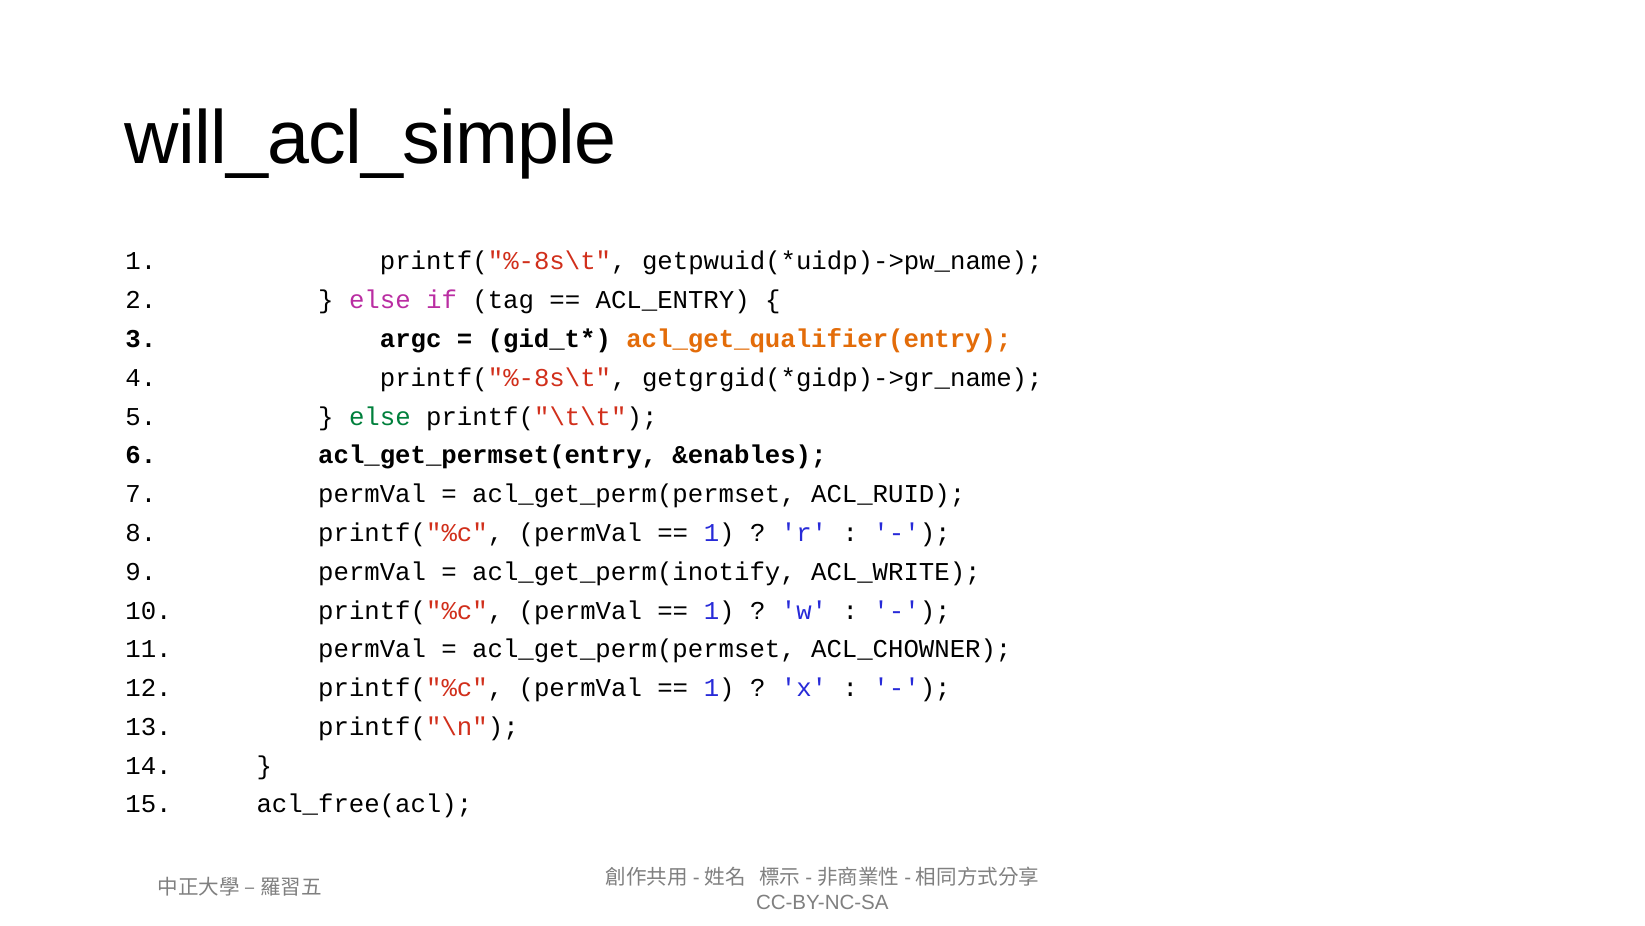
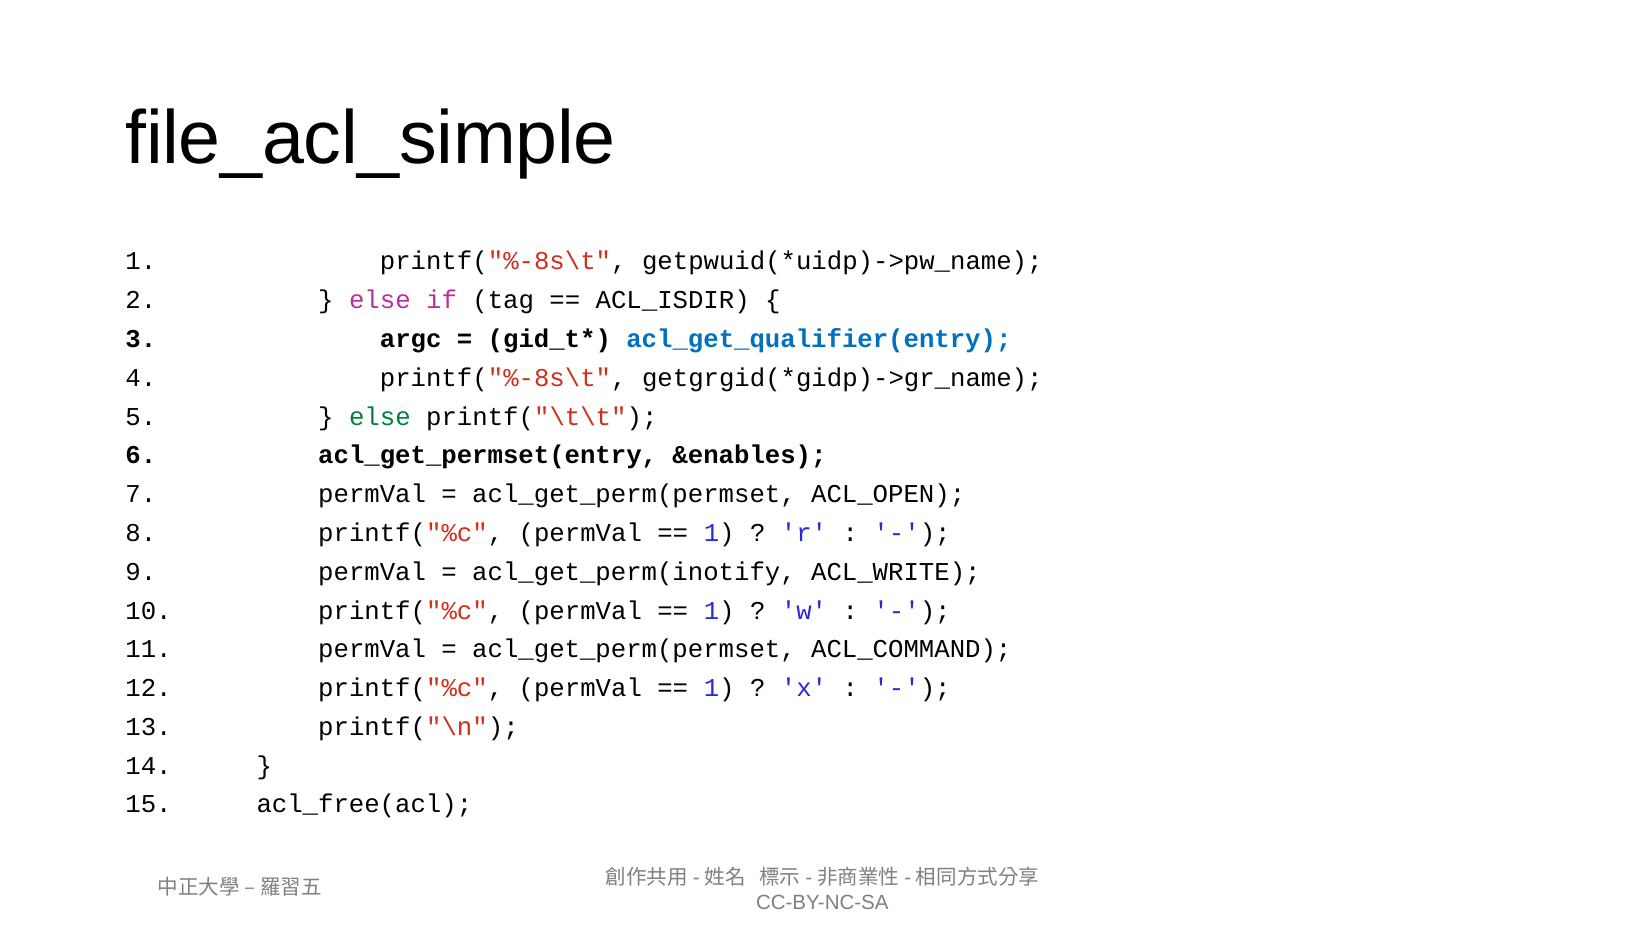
will_acl_simple: will_acl_simple -> file_acl_simple
ACL_ENTRY: ACL_ENTRY -> ACL_ISDIR
acl_get_qualifier(entry colour: orange -> blue
ACL_RUID: ACL_RUID -> ACL_OPEN
ACL_CHOWNER: ACL_CHOWNER -> ACL_COMMAND
